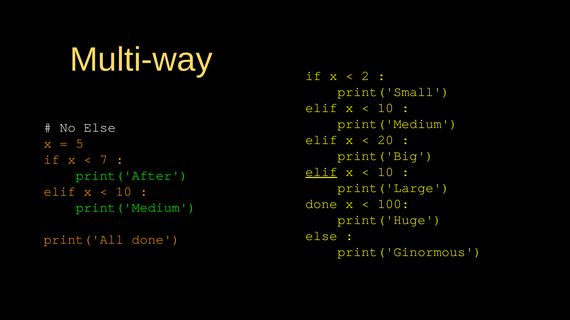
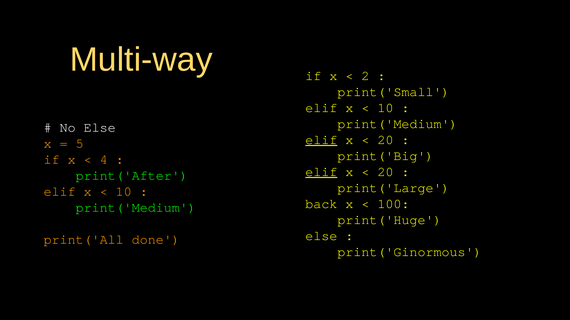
elif at (321, 140) underline: none -> present
7: 7 -> 4
10 at (385, 172): 10 -> 20
done at (321, 204): done -> back
